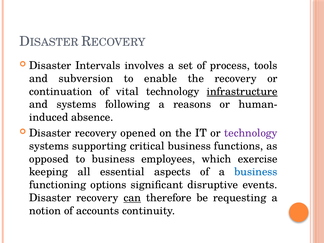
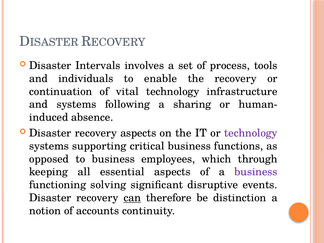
subversion: subversion -> individuals
infrastructure underline: present -> none
reasons: reasons -> sharing
recovery opened: opened -> aspects
exercise: exercise -> through
business at (256, 172) colour: blue -> purple
options: options -> solving
requesting: requesting -> distinction
